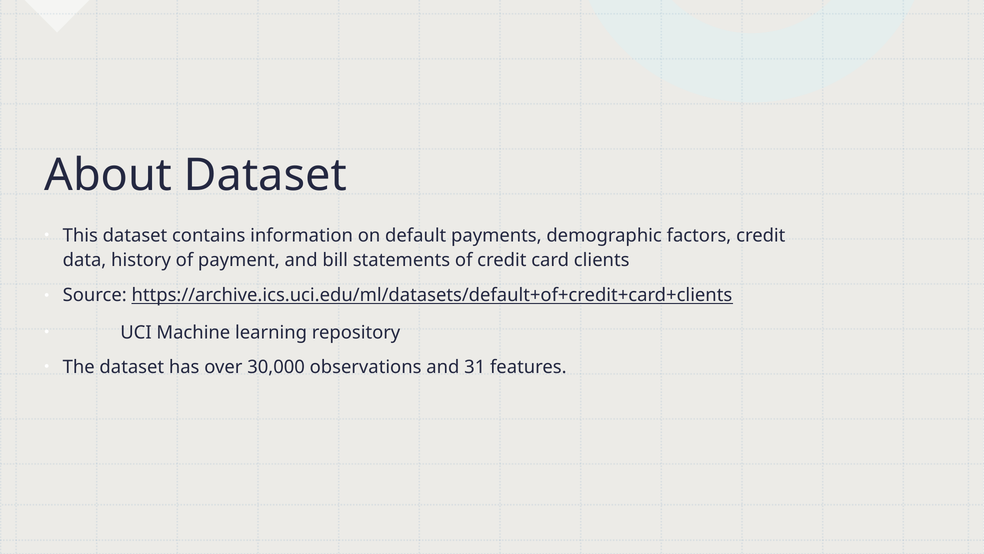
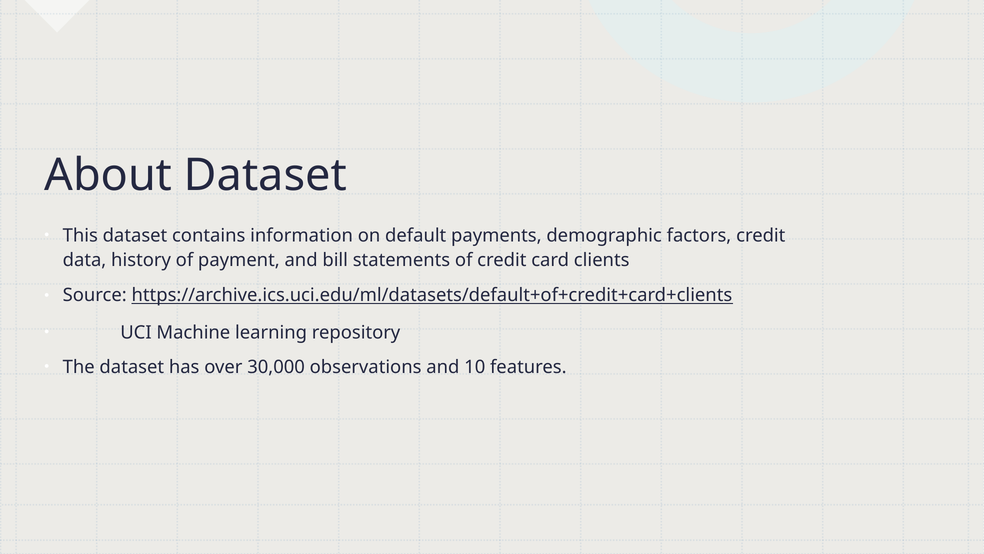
31: 31 -> 10
